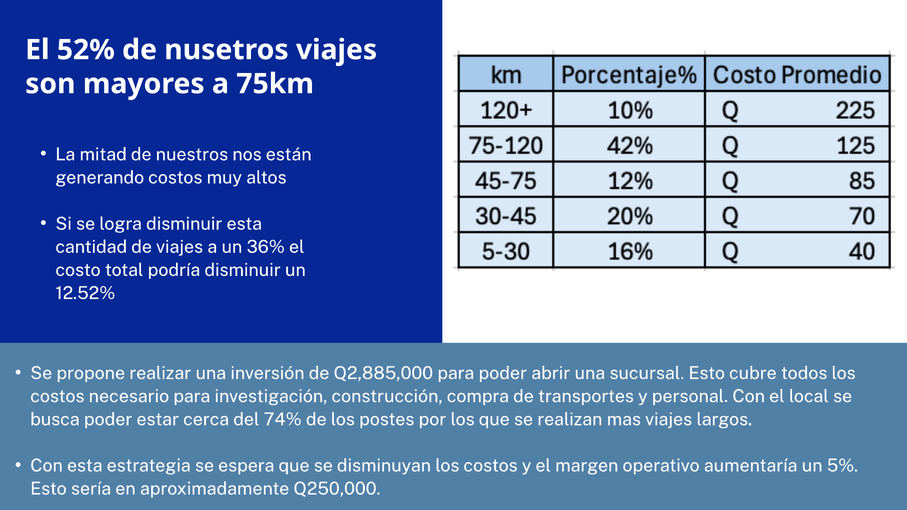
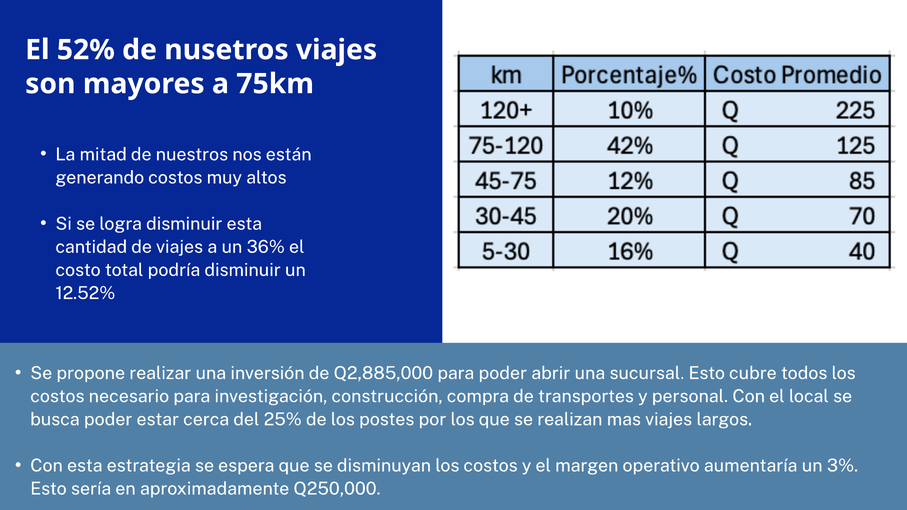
74%: 74% -> 25%
5%: 5% -> 3%
